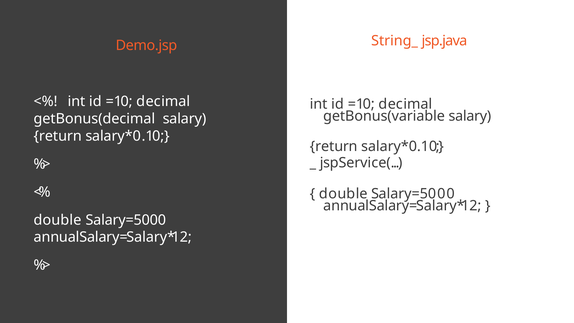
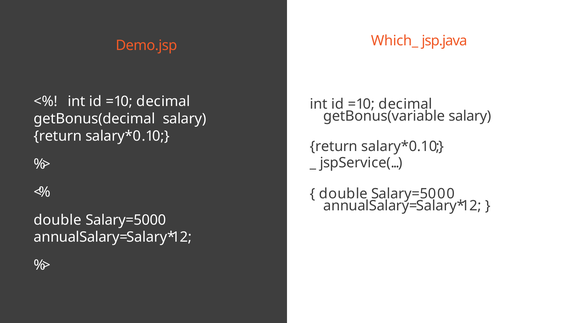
String_: String_ -> Which_
